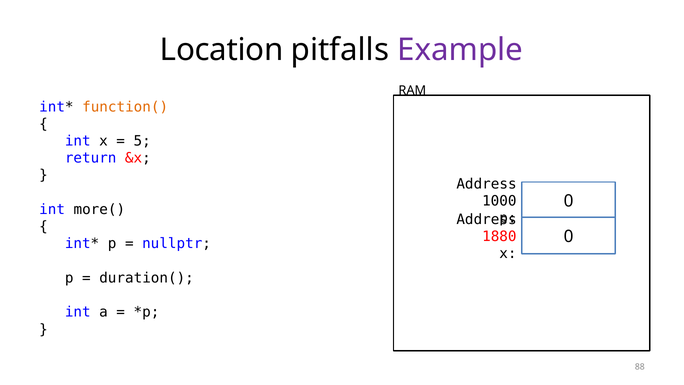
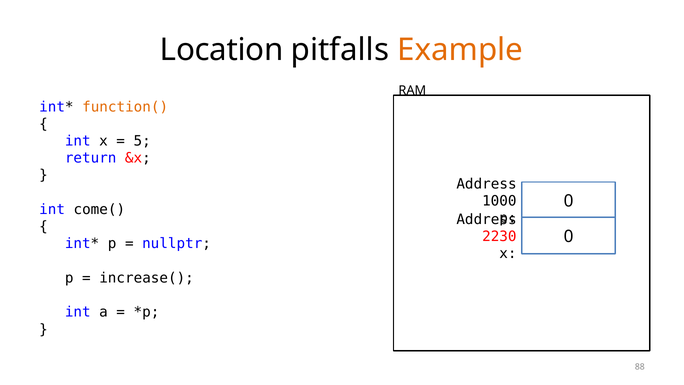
Example colour: purple -> orange
more(: more( -> come(
1880: 1880 -> 2230
duration(: duration( -> increase(
